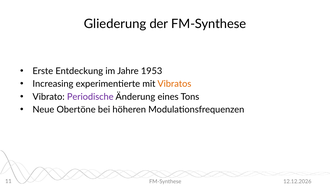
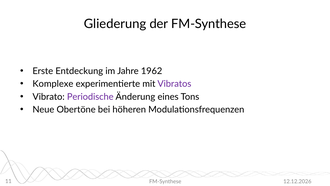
1953: 1953 -> 1962
Increasing: Increasing -> Komplexe
Vibratos colour: orange -> purple
